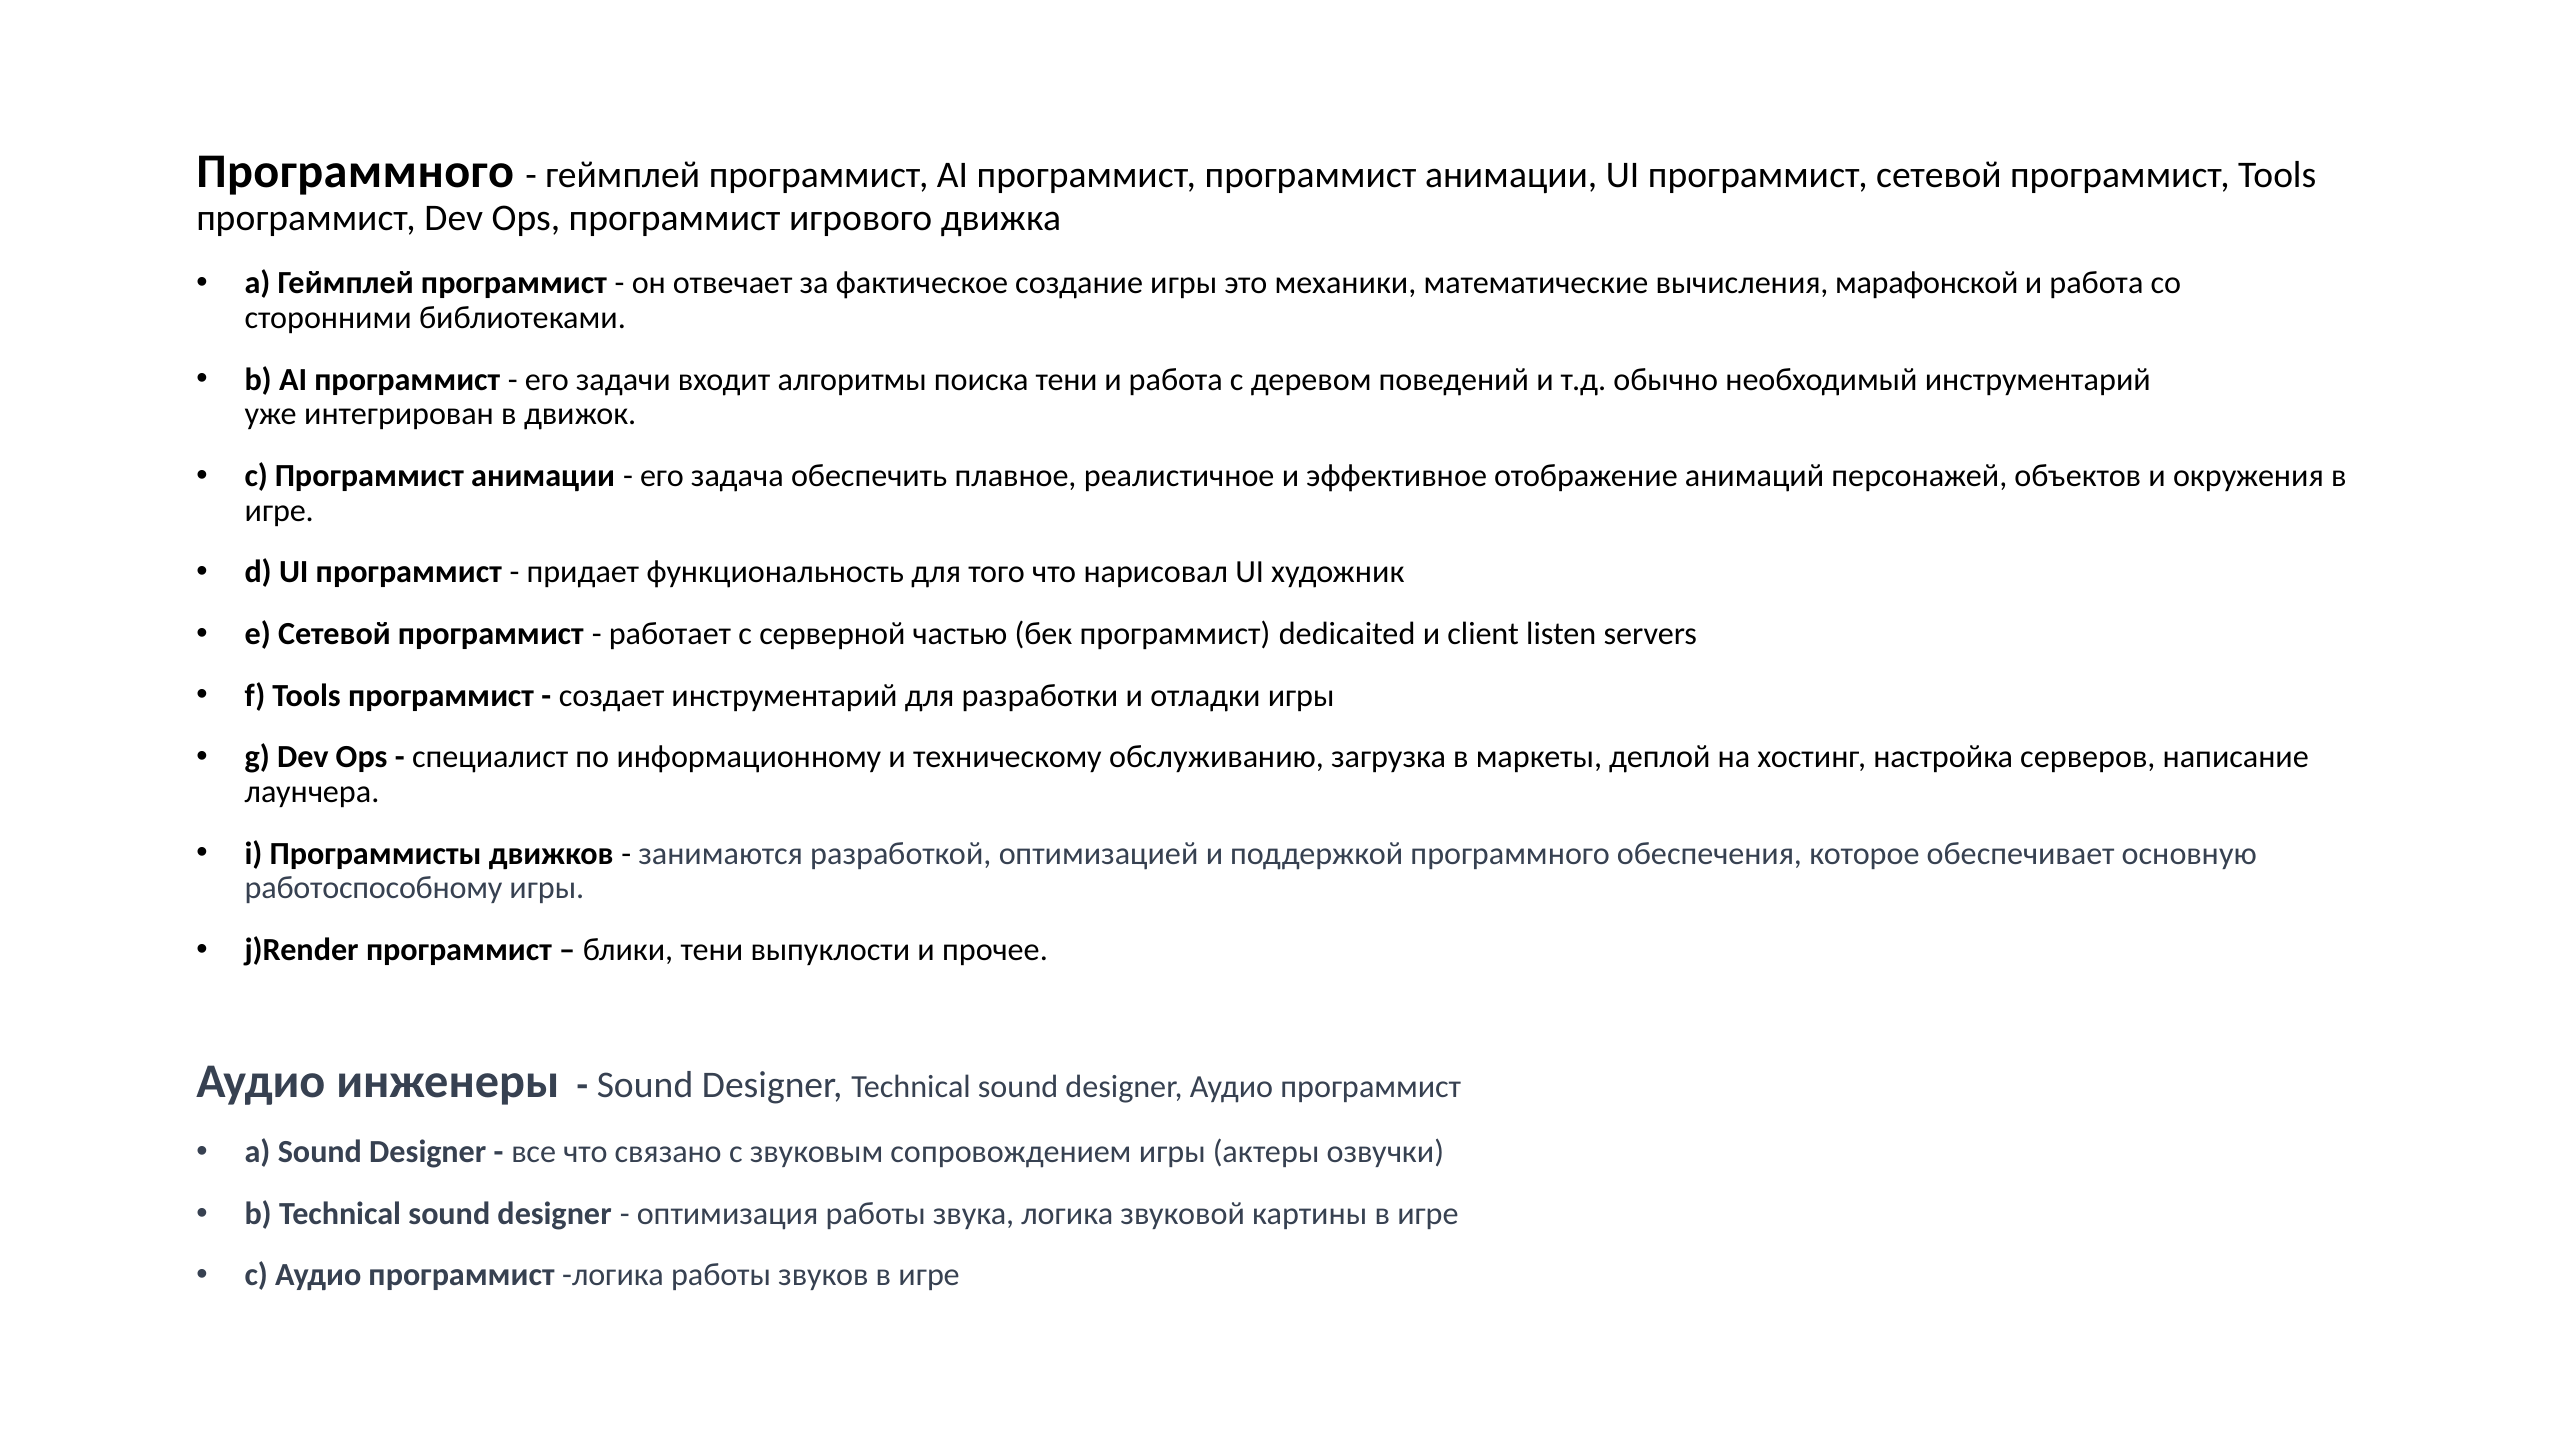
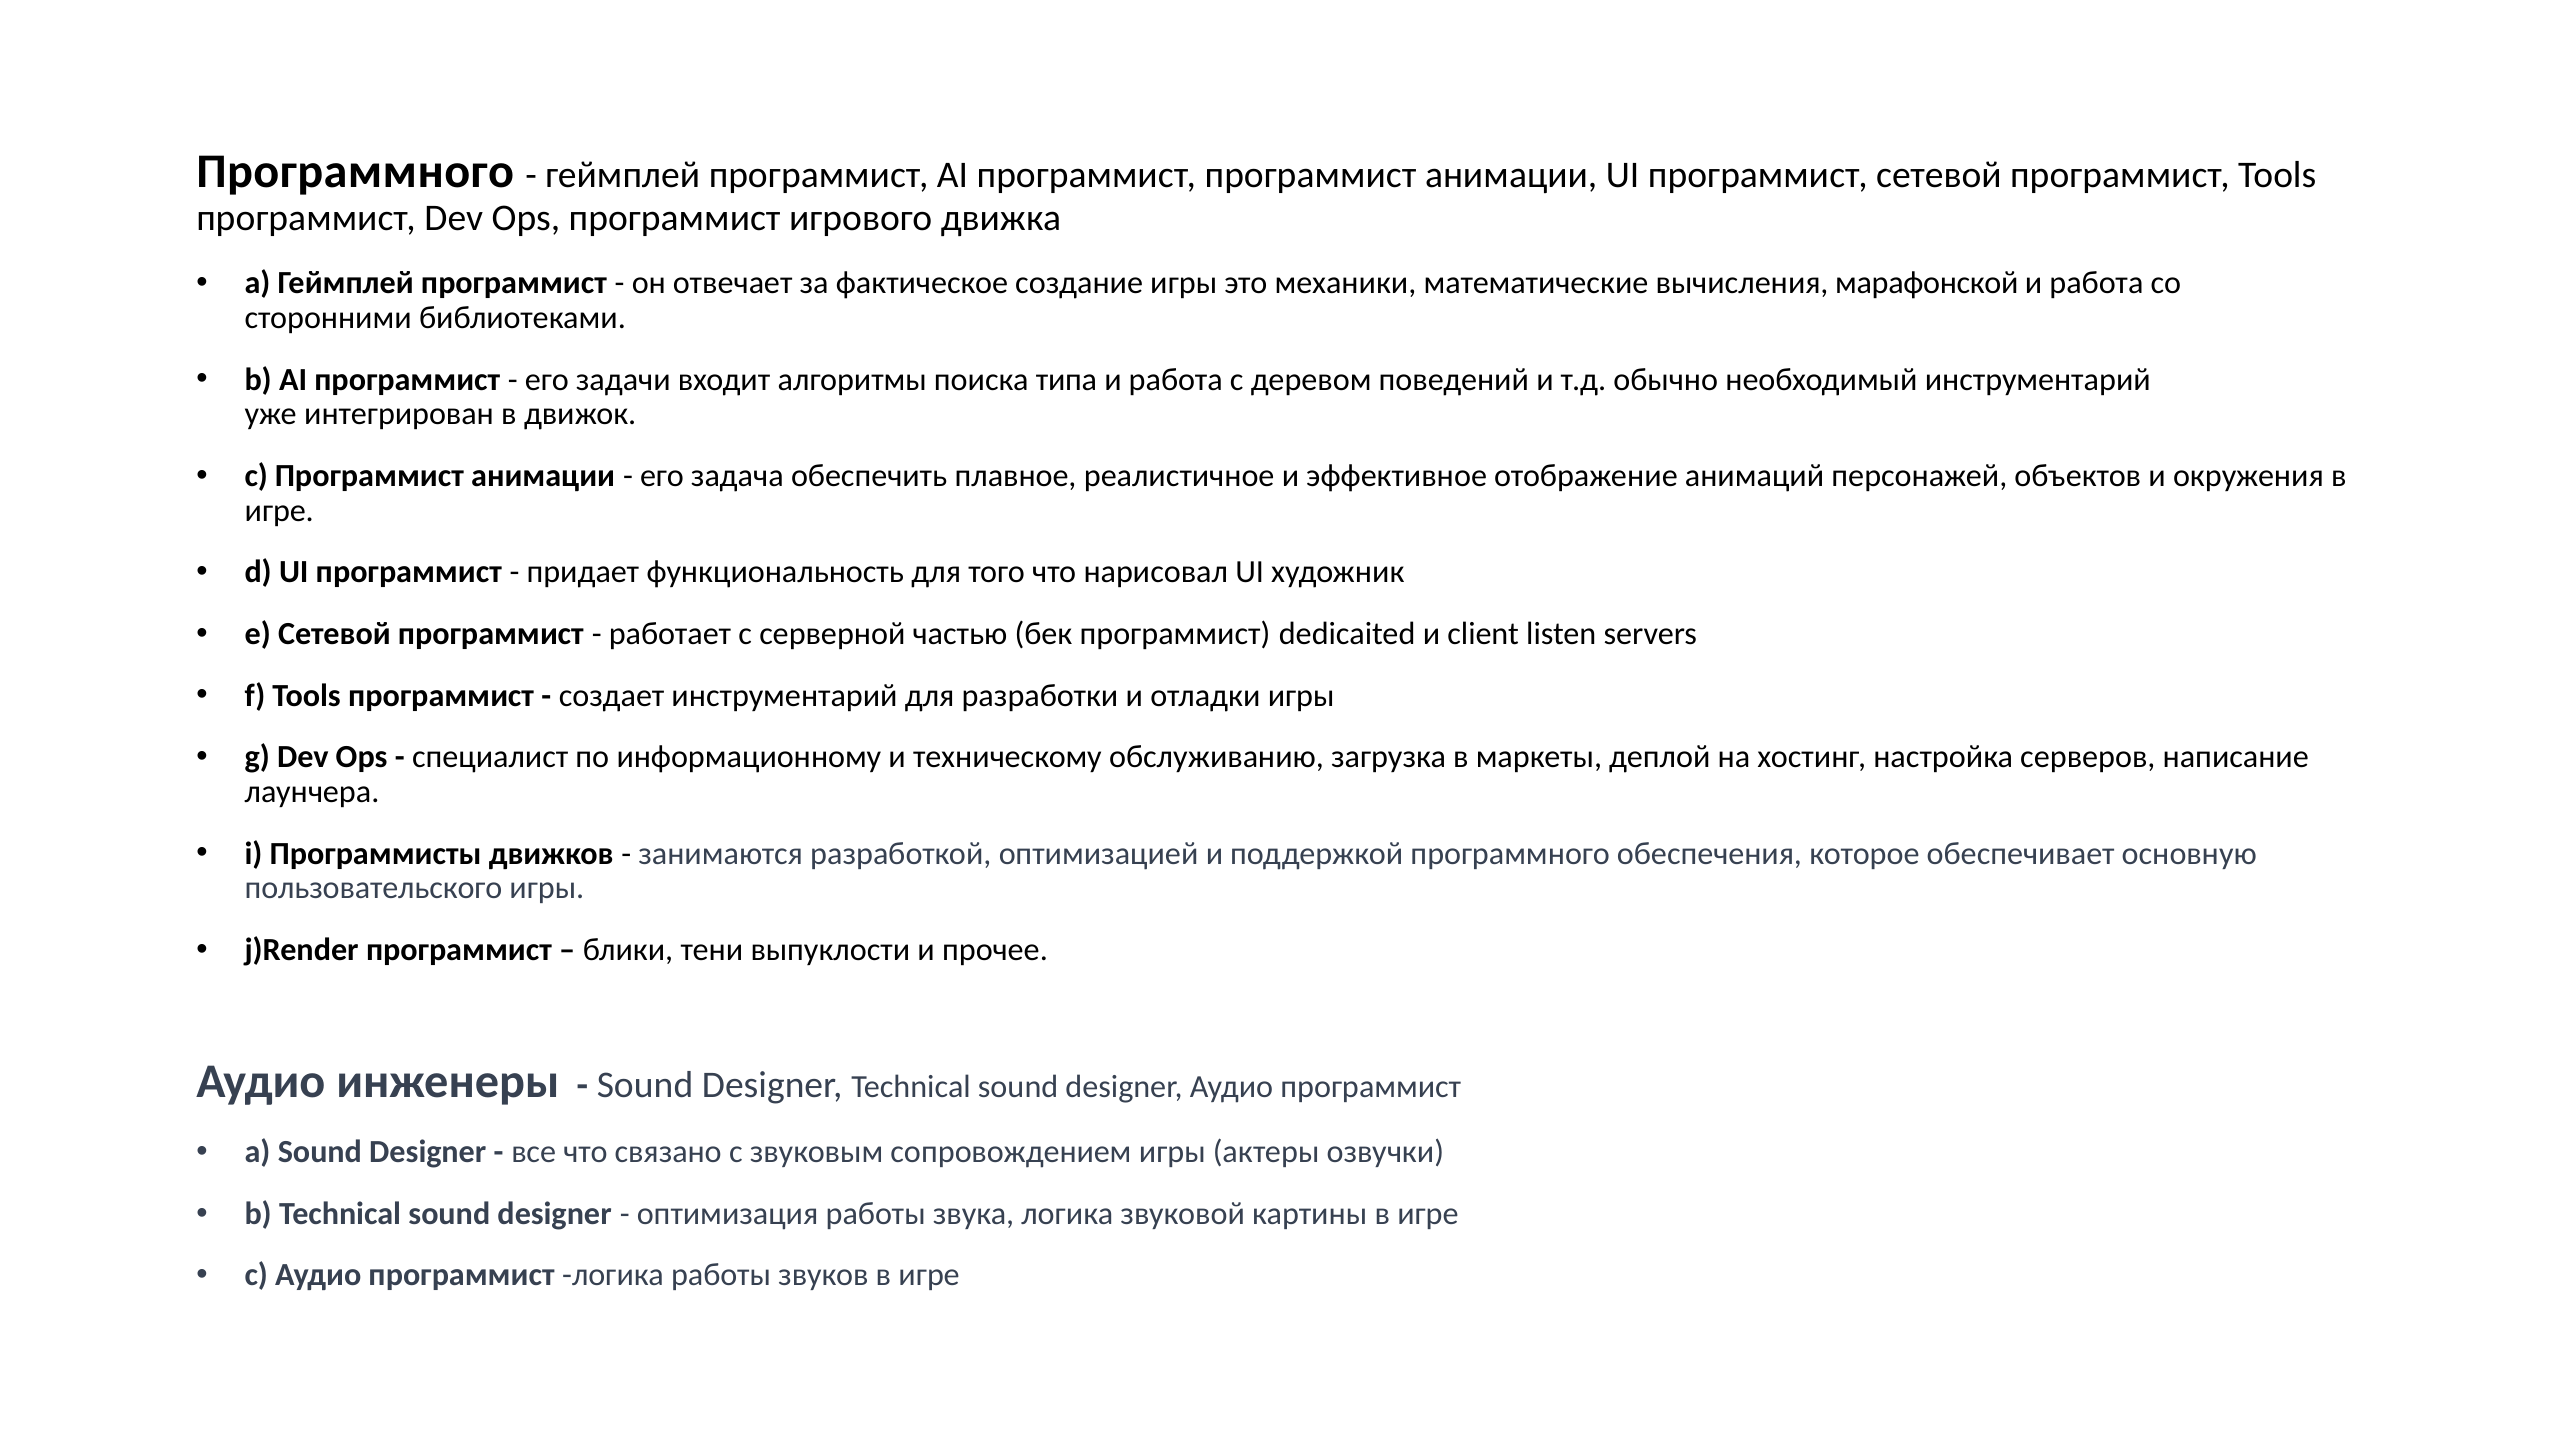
поиска тени: тени -> типа
работоспособному: работоспособному -> пользовательского
